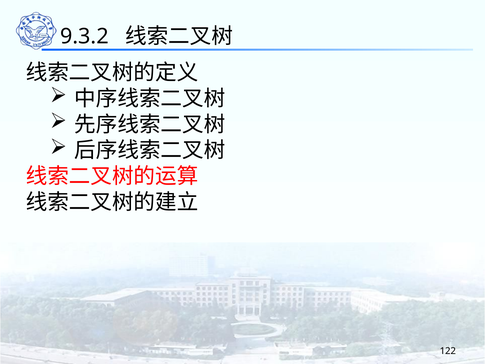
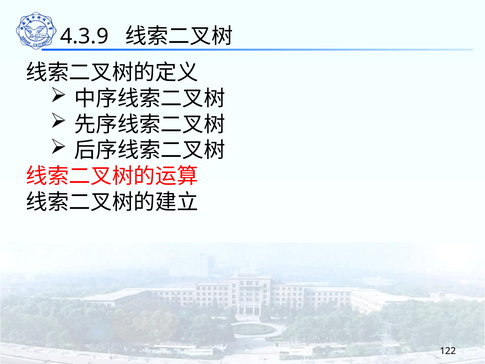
9.3.2: 9.3.2 -> 4.3.9
